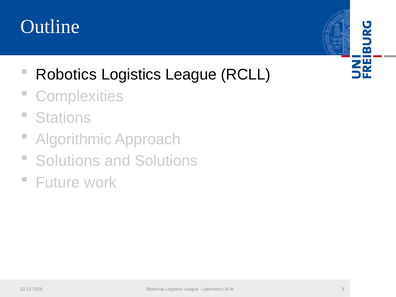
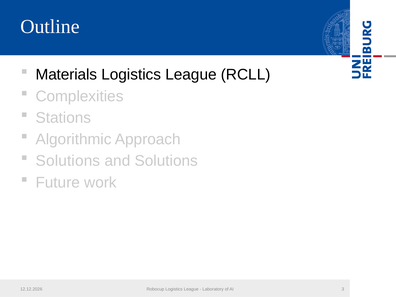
Robotics: Robotics -> Materials
